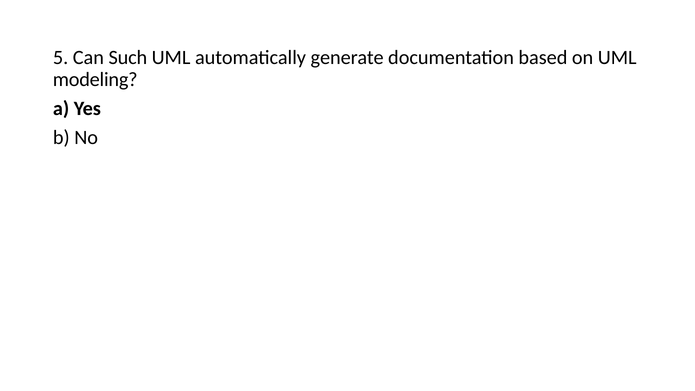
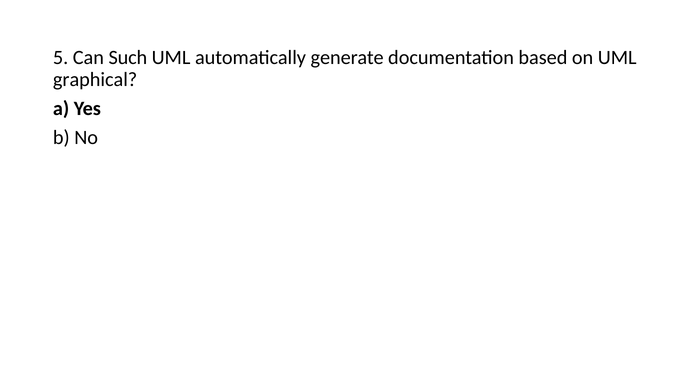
modeling: modeling -> graphical
